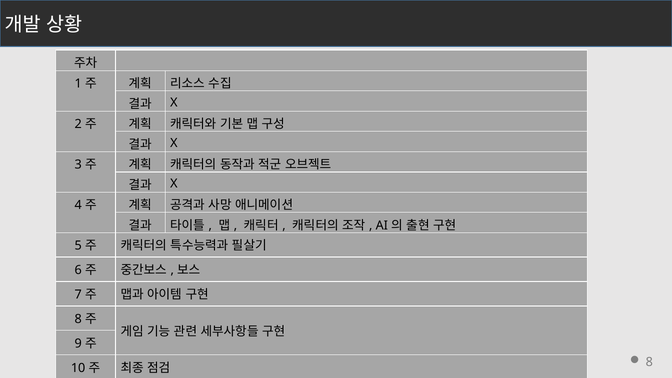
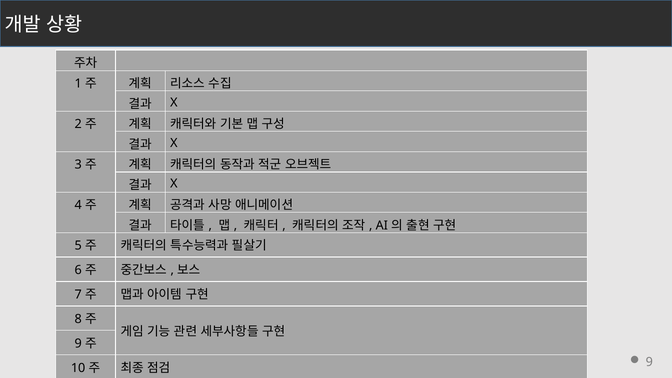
8 at (649, 362): 8 -> 9
